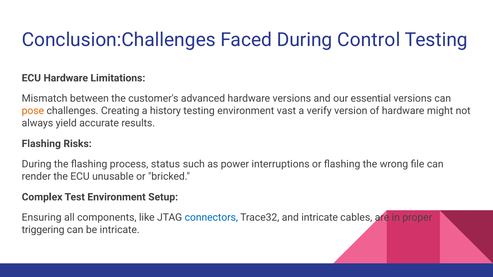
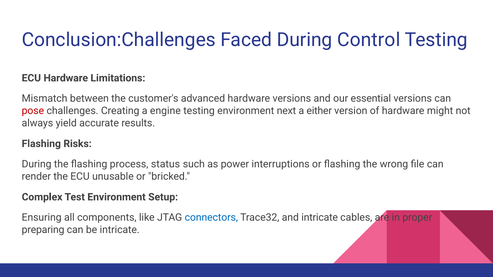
pose colour: orange -> red
history: history -> engine
vast: vast -> next
verify: verify -> either
triggering: triggering -> preparing
